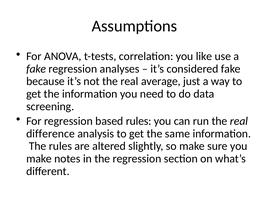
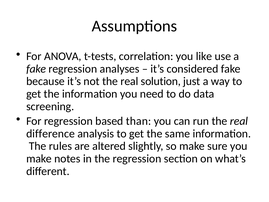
average: average -> solution
based rules: rules -> than
